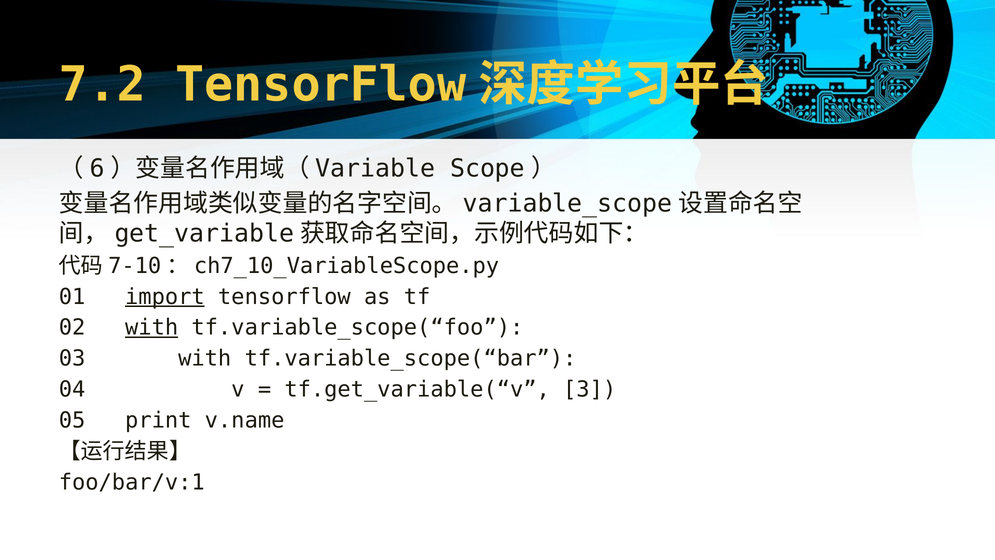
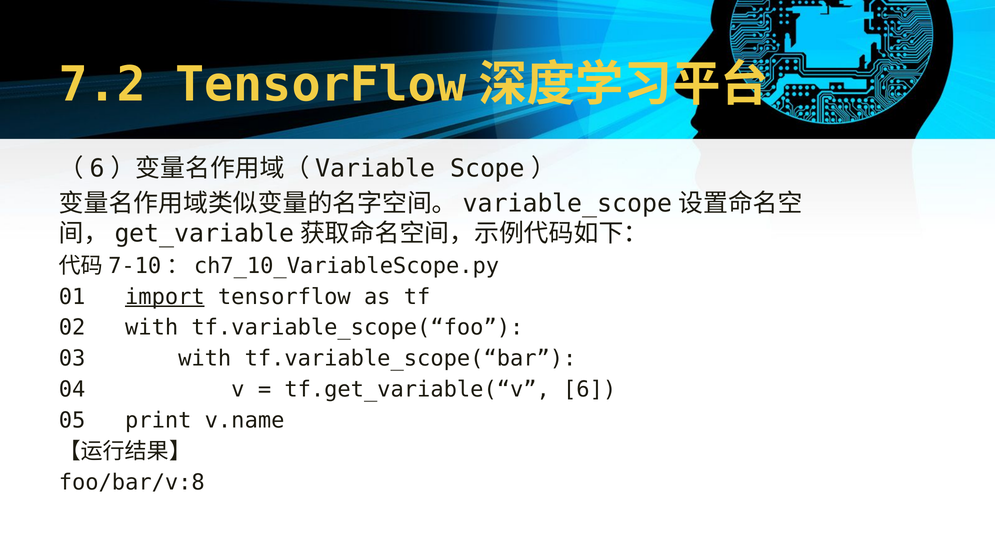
with at (152, 328) underline: present -> none
3: 3 -> 6
foo/bar/v:1: foo/bar/v:1 -> foo/bar/v:8
